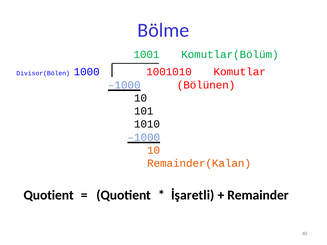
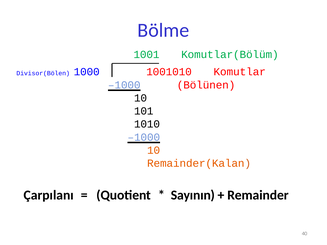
Quotient at (49, 195): Quotient -> Çarpılanı
İşaretli: İşaretli -> Sayının
